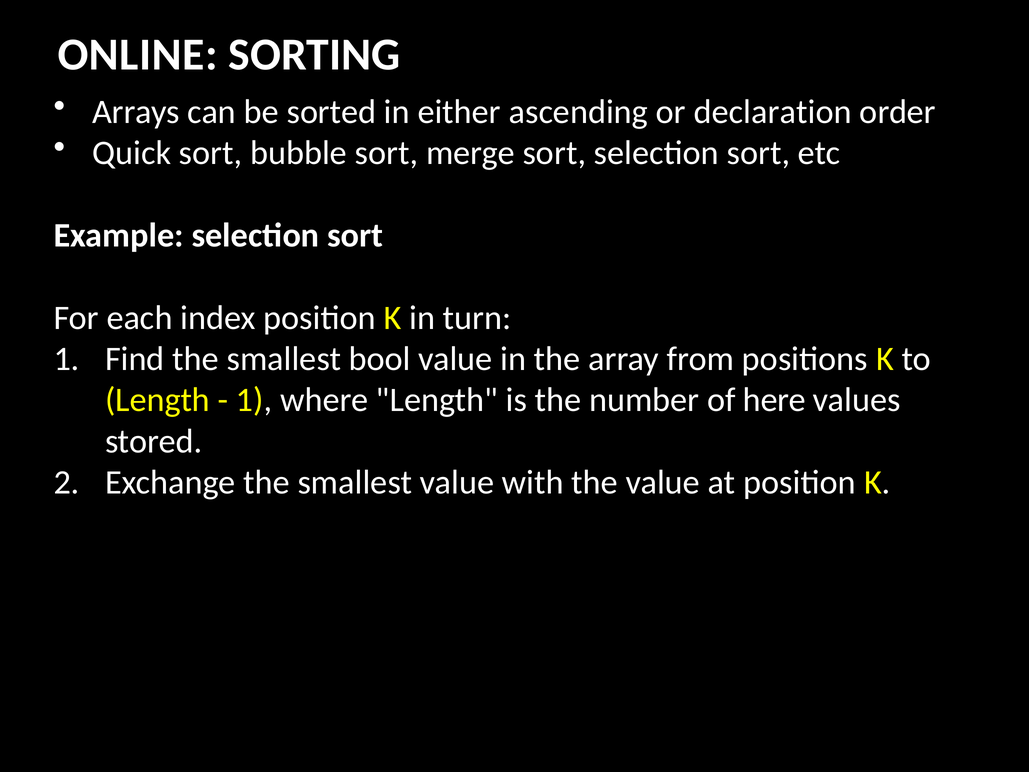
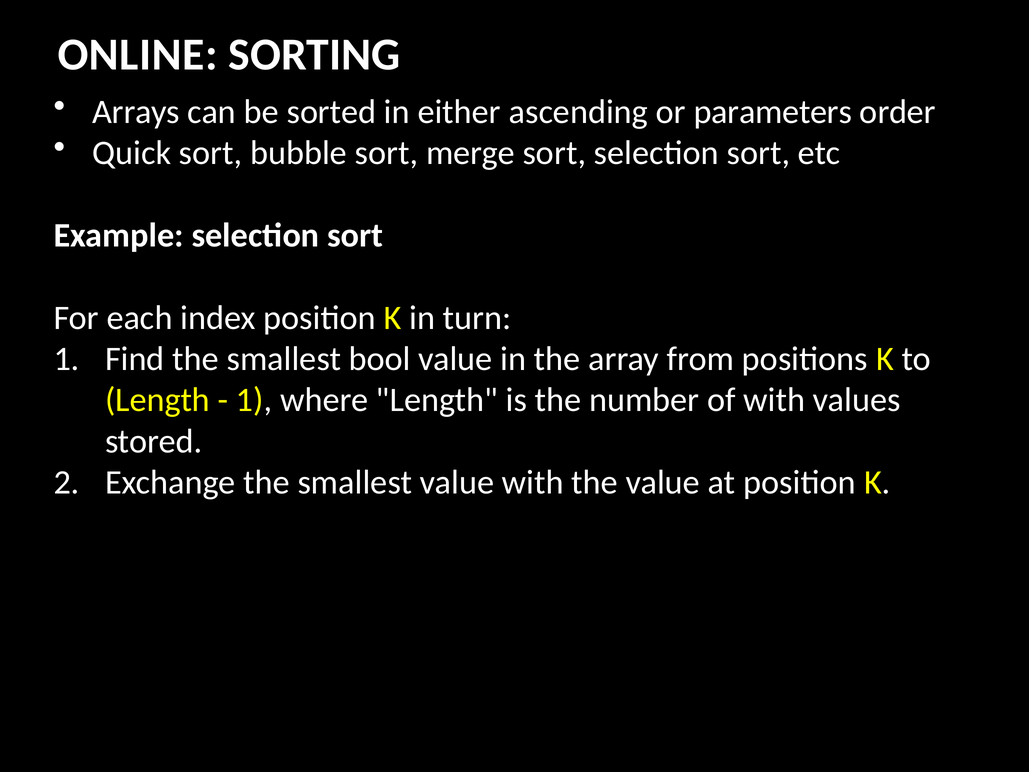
declaration: declaration -> parameters
of here: here -> with
